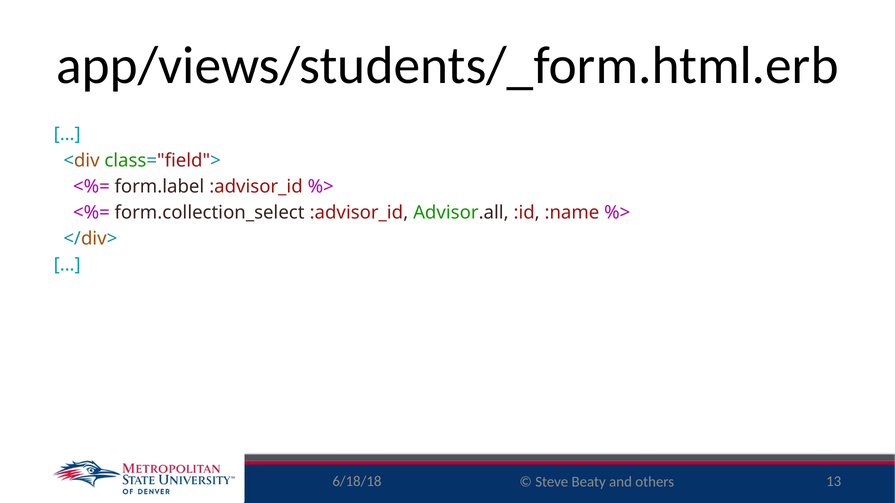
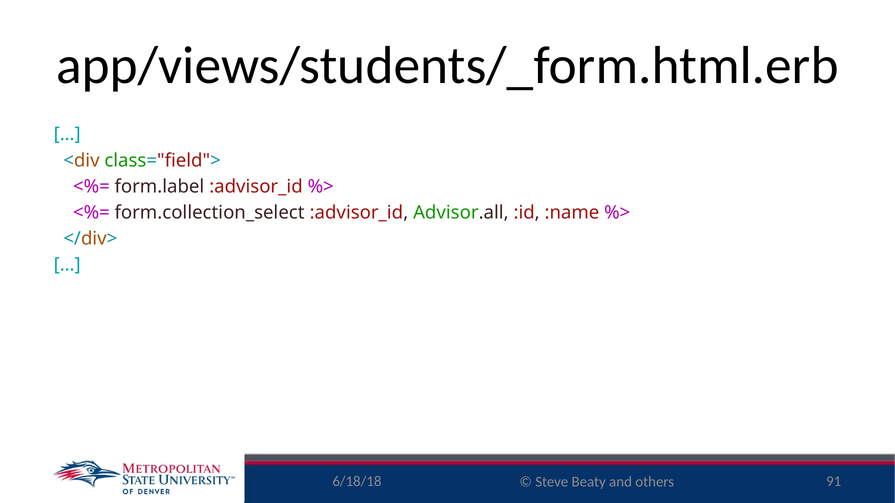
13: 13 -> 91
